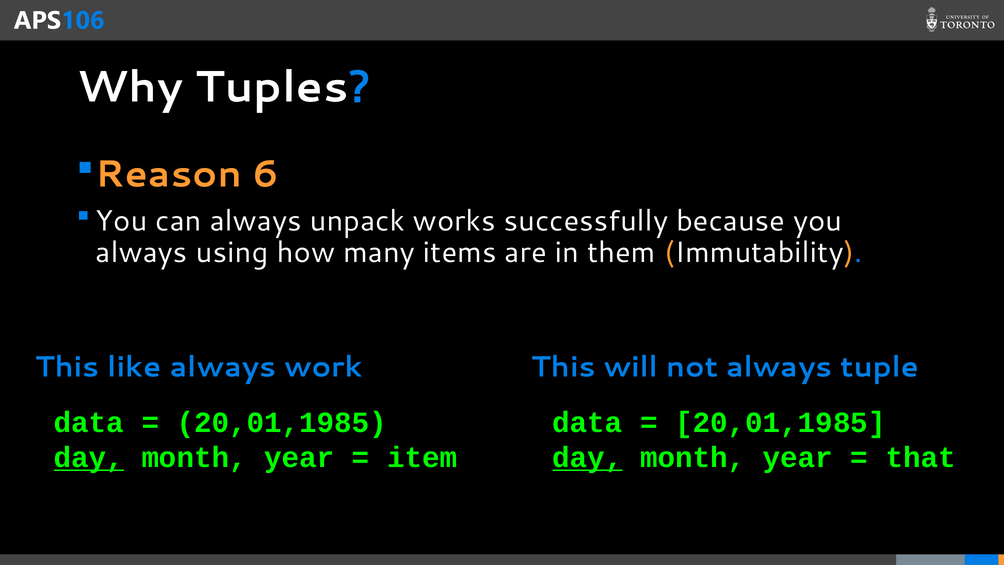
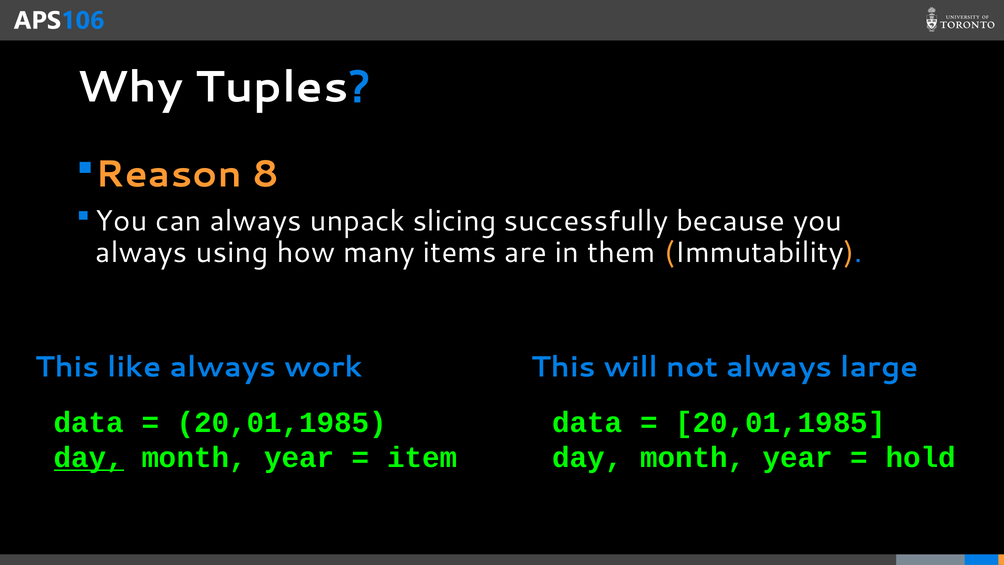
6: 6 -> 8
works: works -> slicing
tuple: tuple -> large
day at (588, 457) underline: present -> none
that: that -> hold
